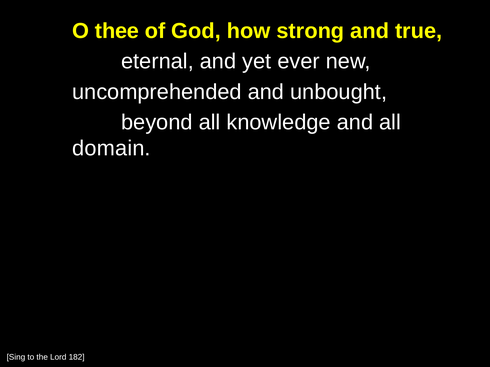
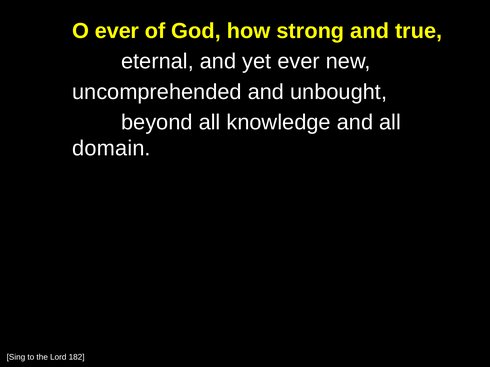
O thee: thee -> ever
